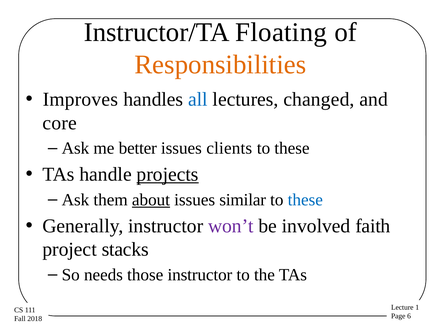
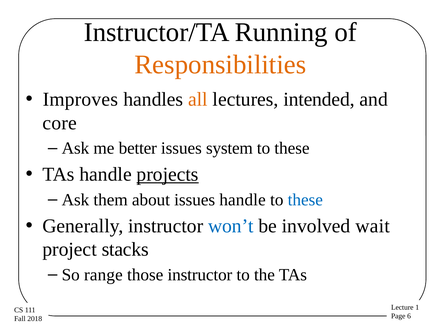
Floating: Floating -> Running
all colour: blue -> orange
changed: changed -> intended
clients: clients -> system
about underline: present -> none
issues similar: similar -> handle
won’t colour: purple -> blue
faith: faith -> wait
needs: needs -> range
